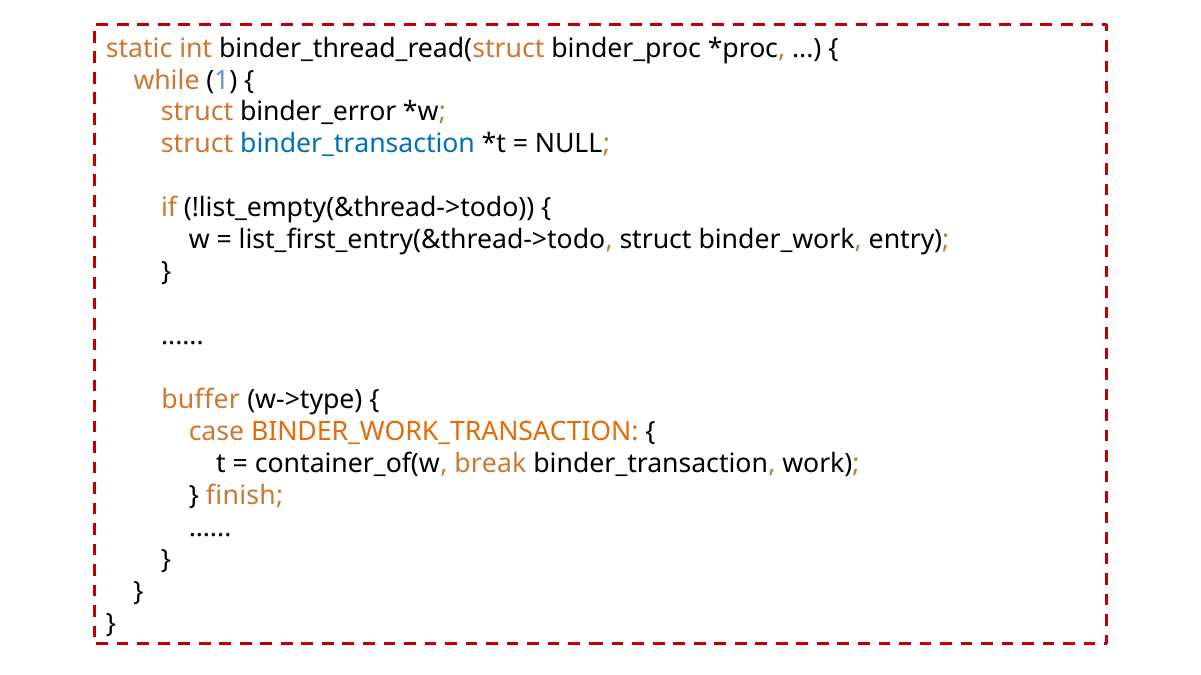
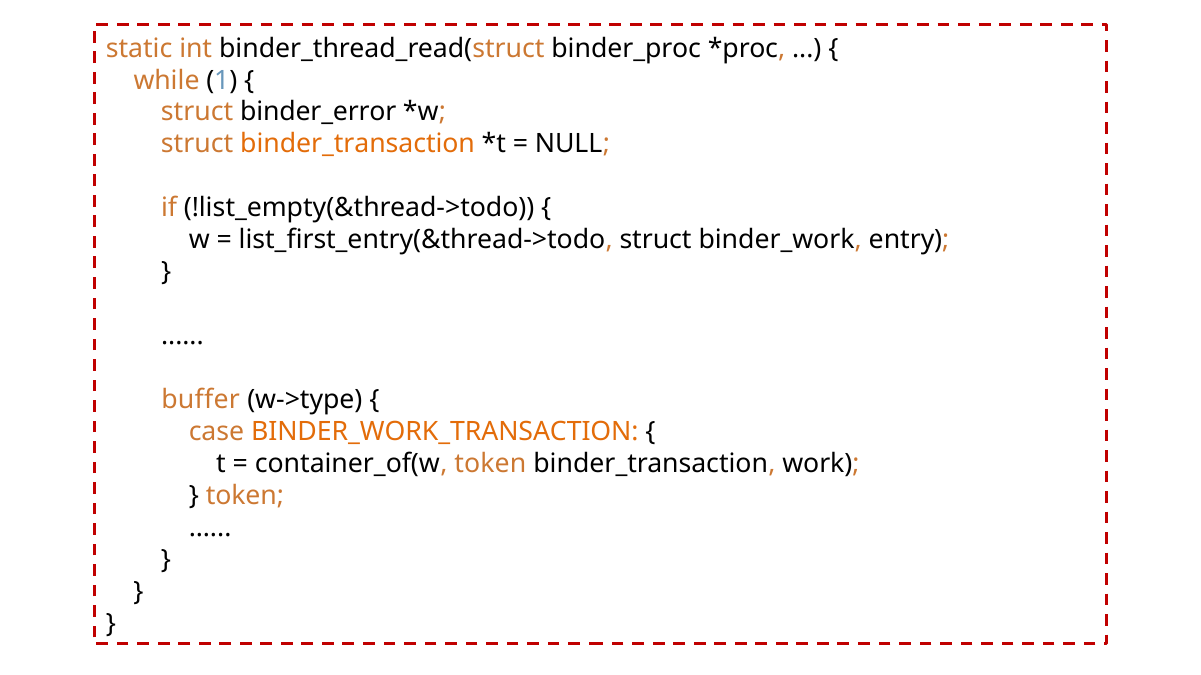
binder_transaction at (358, 144) colour: blue -> orange
container_of(w break: break -> token
finish at (245, 496): finish -> token
